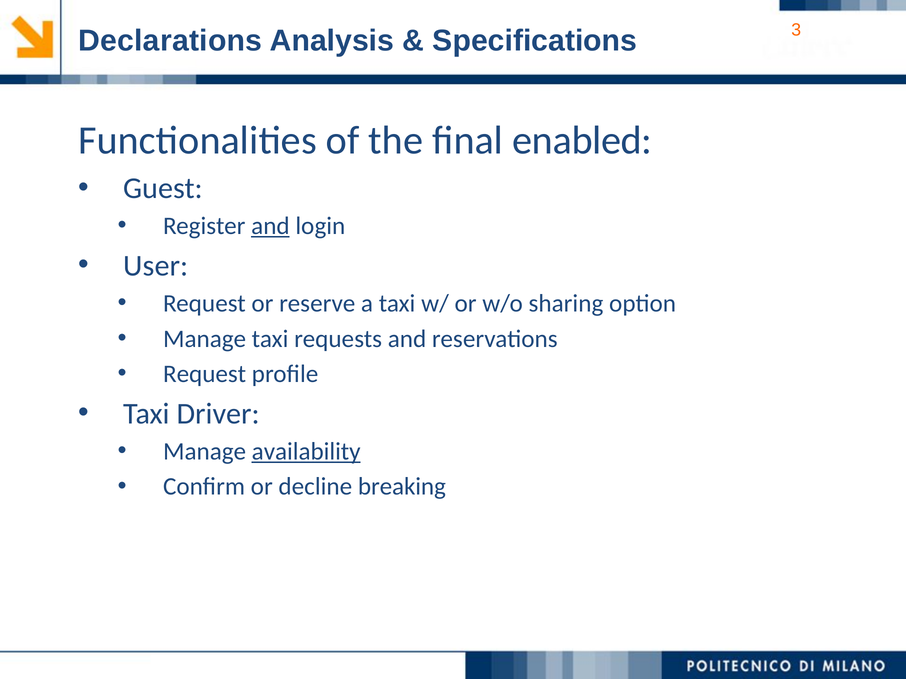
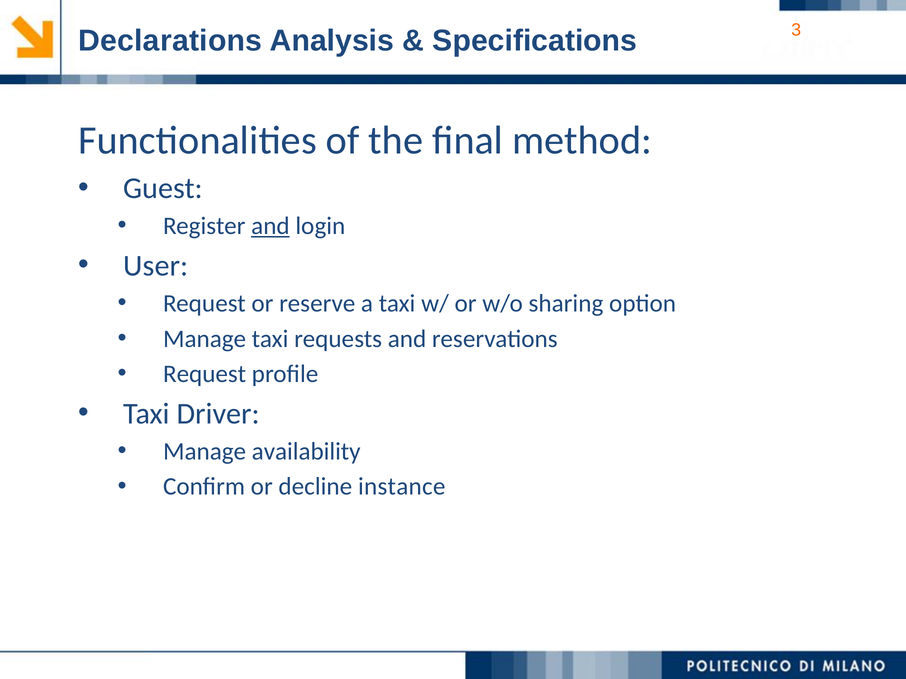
enabled: enabled -> method
availability underline: present -> none
breaking: breaking -> instance
